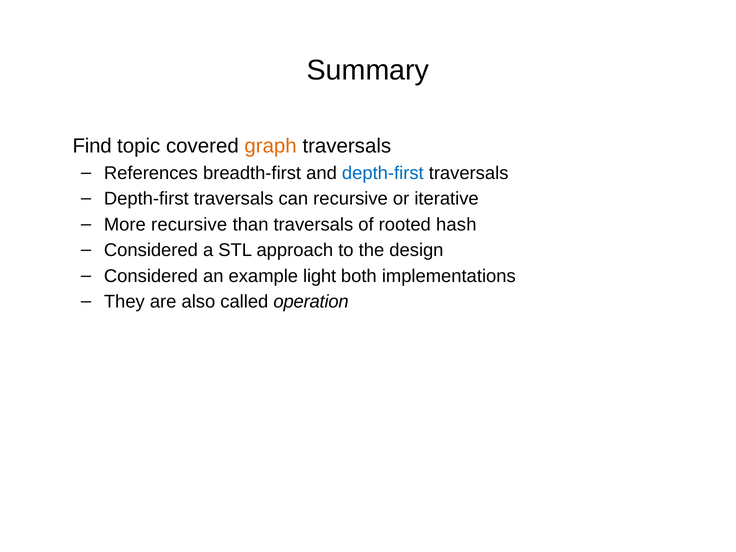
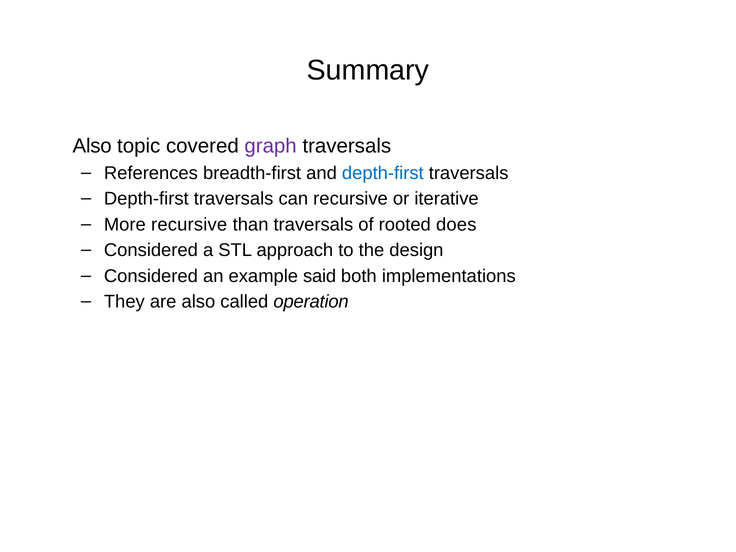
Find at (92, 146): Find -> Also
graph colour: orange -> purple
hash: hash -> does
light: light -> said
